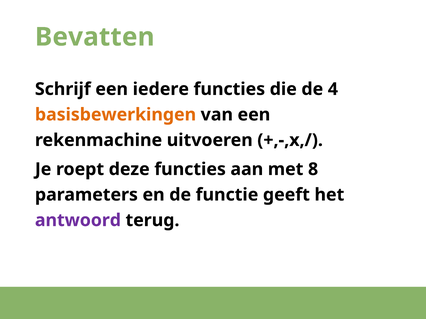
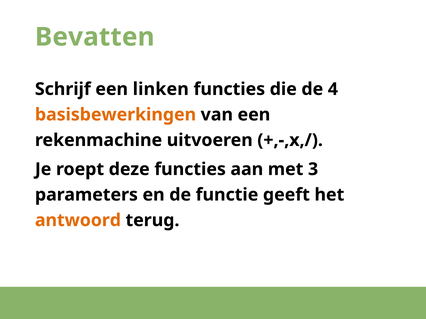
iedere: iedere -> linken
8: 8 -> 3
antwoord colour: purple -> orange
